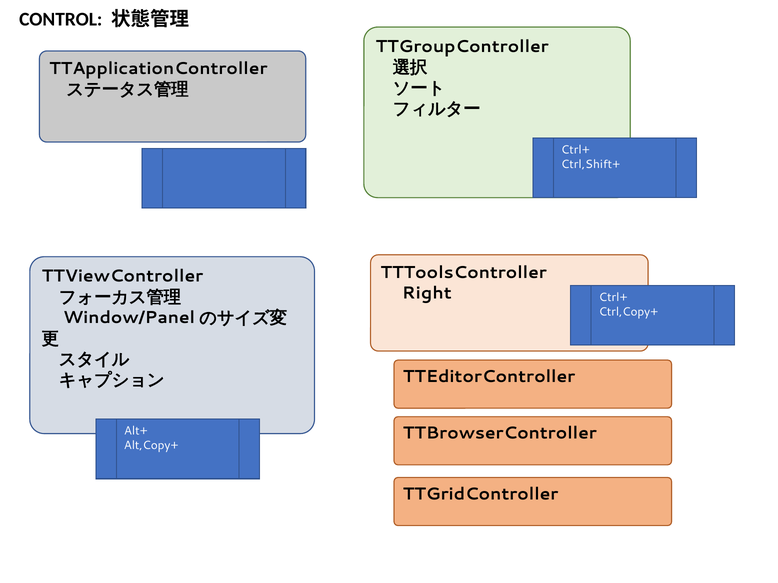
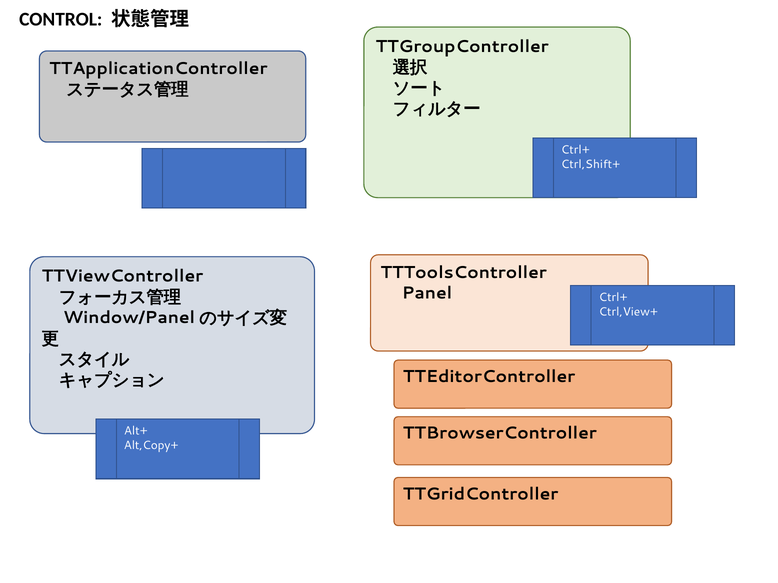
Right: Right -> Panel
Ctrl,Copy+: Ctrl,Copy+ -> Ctrl,View+
